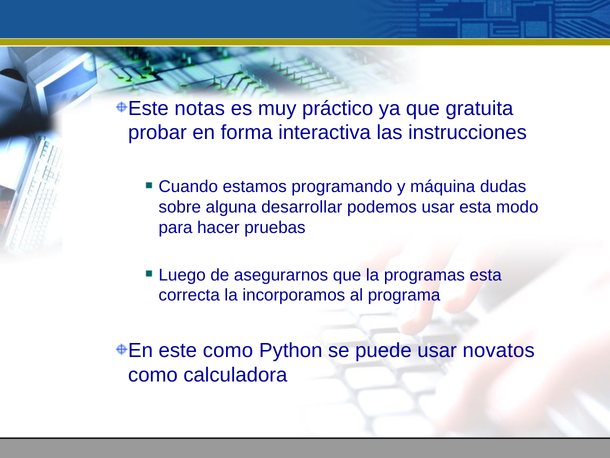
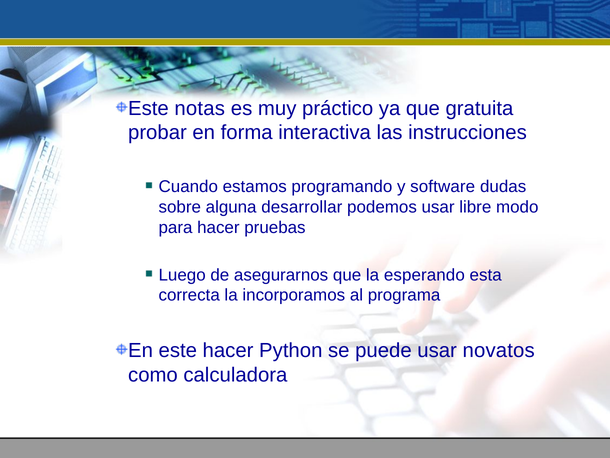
máquina: máquina -> software
usar esta: esta -> libre
programas: programas -> esperando
este como: como -> hacer
